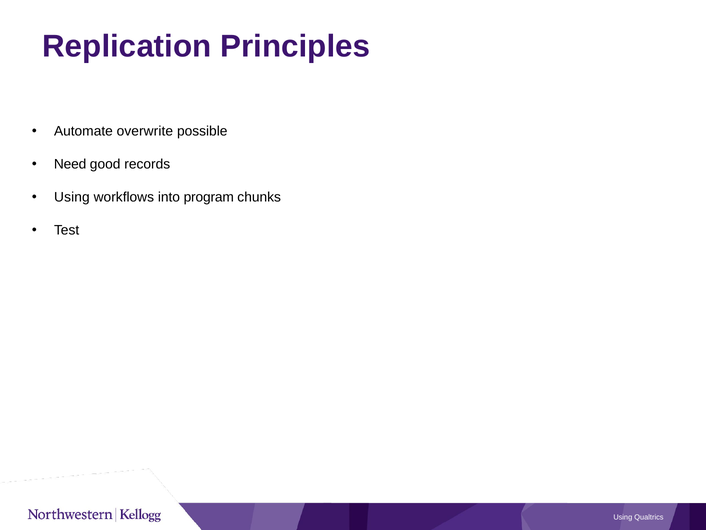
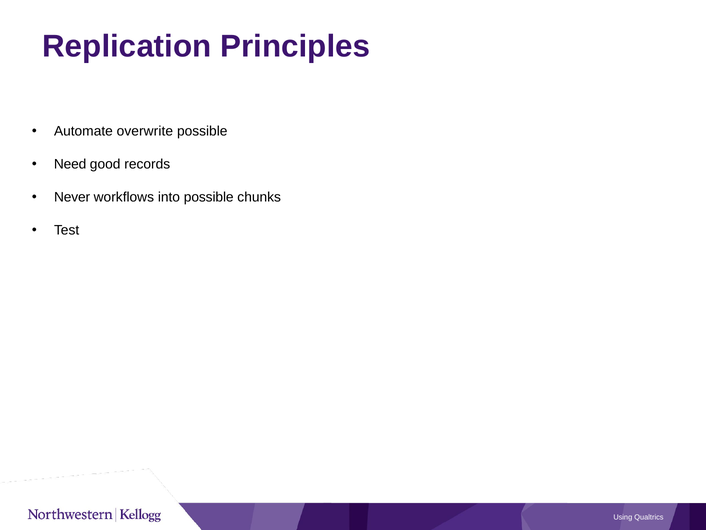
Using at (72, 197): Using -> Never
into program: program -> possible
